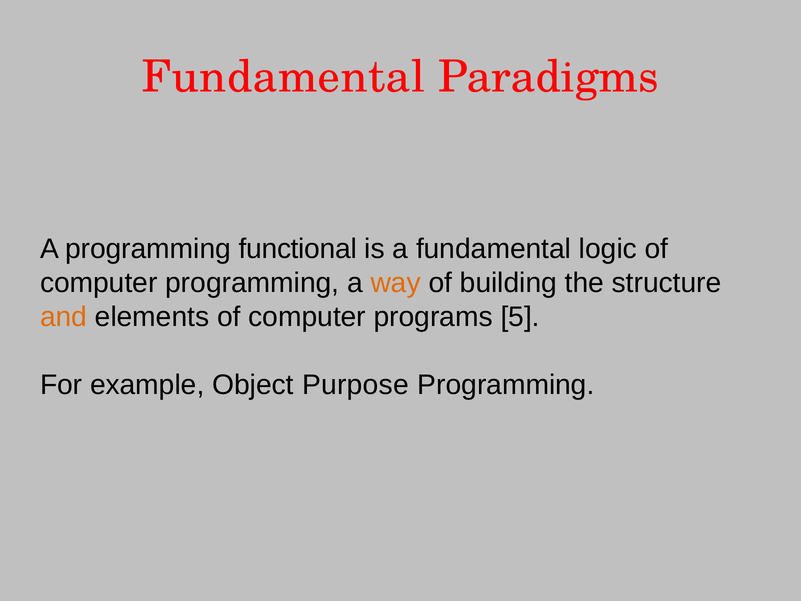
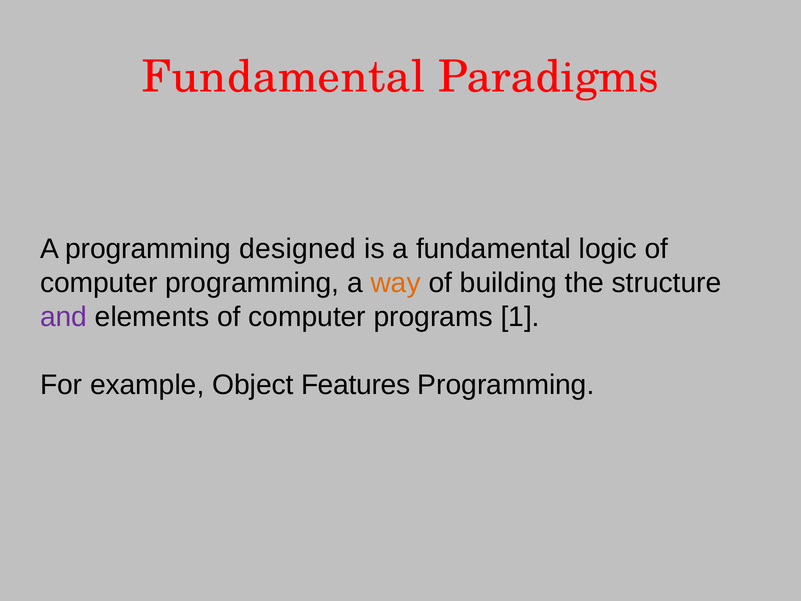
functional: functional -> designed
and colour: orange -> purple
5: 5 -> 1
Purpose: Purpose -> Features
